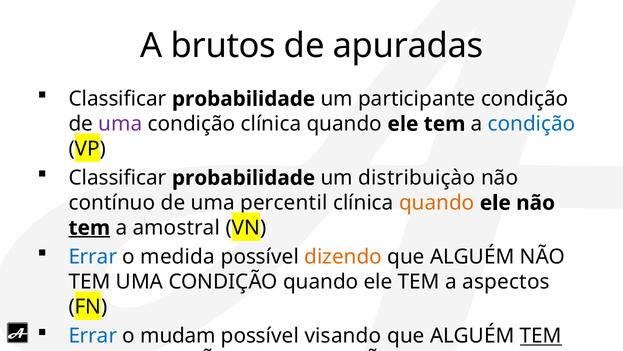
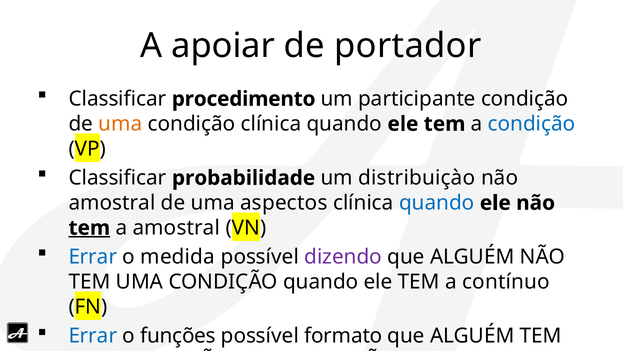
brutos: brutos -> apoiar
apuradas: apuradas -> portador
probabilidade at (244, 99): probabilidade -> procedimento
uma at (120, 124) colour: purple -> orange
contínuo at (112, 203): contínuo -> amostral
percentil: percentil -> aspectos
quando at (437, 203) colour: orange -> blue
dizendo colour: orange -> purple
aspectos: aspectos -> contínuo
mudam: mudam -> funções
visando: visando -> formato
TEM at (541, 336) underline: present -> none
